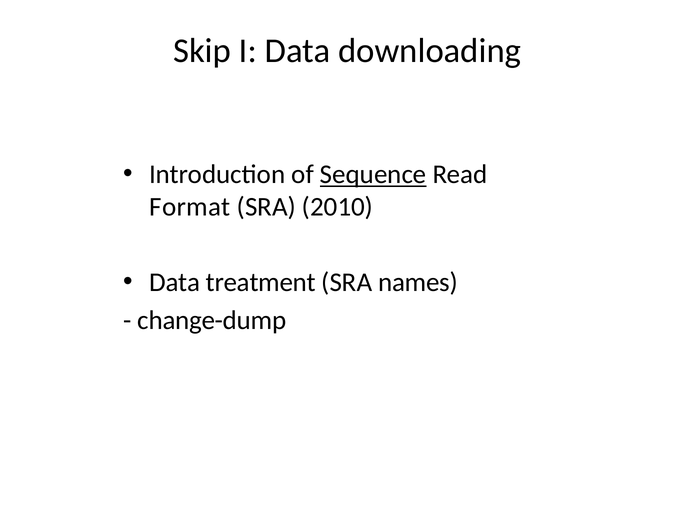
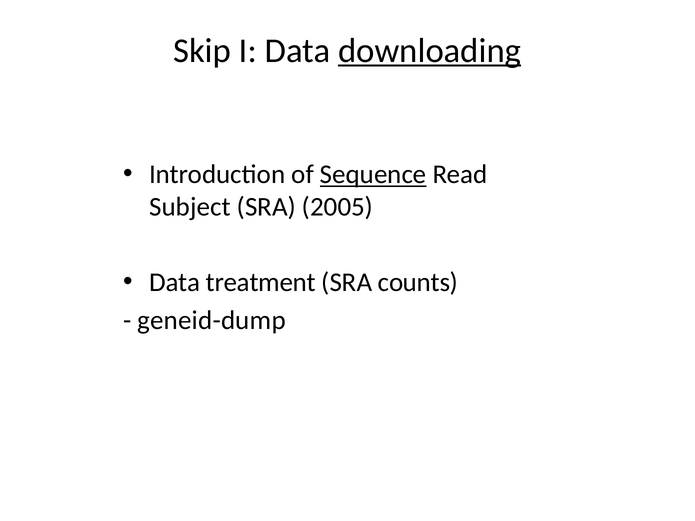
downloading underline: none -> present
Format: Format -> Subject
2010: 2010 -> 2005
names: names -> counts
change-dump: change-dump -> geneid-dump
